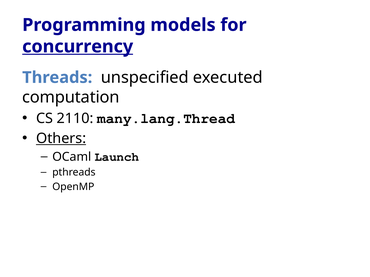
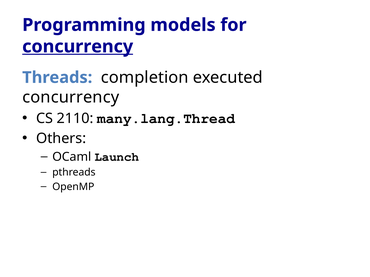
unspecified: unspecified -> completion
computation at (71, 97): computation -> concurrency
Others underline: present -> none
